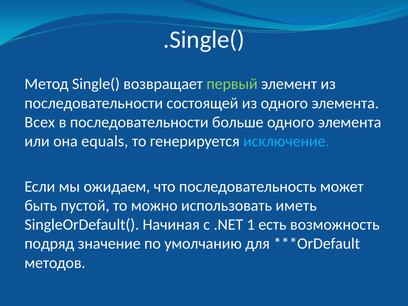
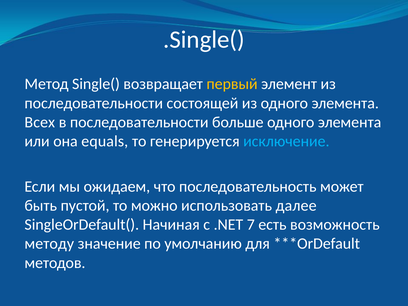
первый colour: light green -> yellow
иметь: иметь -> далее
1: 1 -> 7
подряд: подряд -> методу
